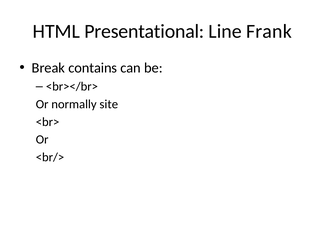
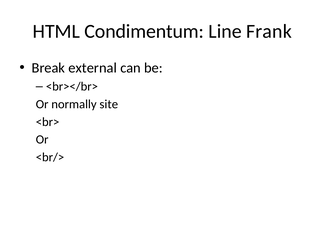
Presentational: Presentational -> Condimentum
contains: contains -> external
